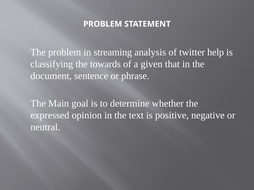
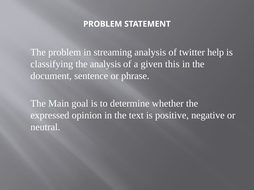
the towards: towards -> analysis
that: that -> this
